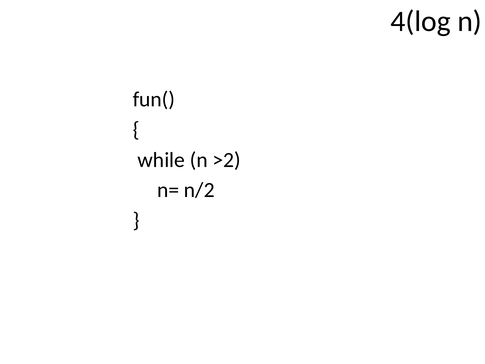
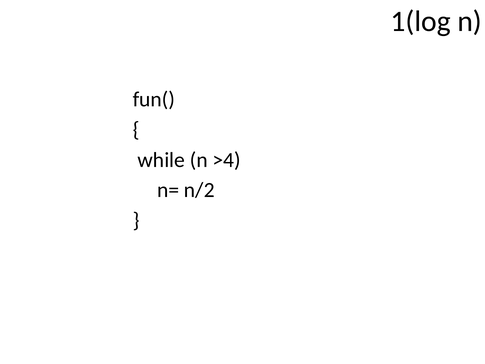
4(log: 4(log -> 1(log
>2: >2 -> >4
